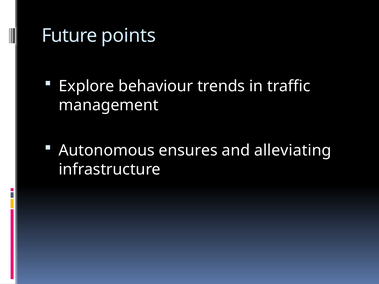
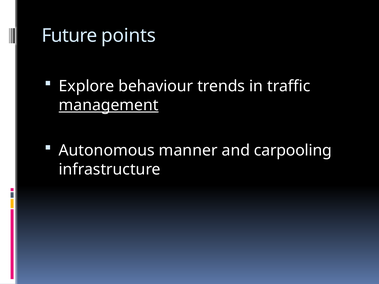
management underline: none -> present
ensures: ensures -> manner
alleviating: alleviating -> carpooling
